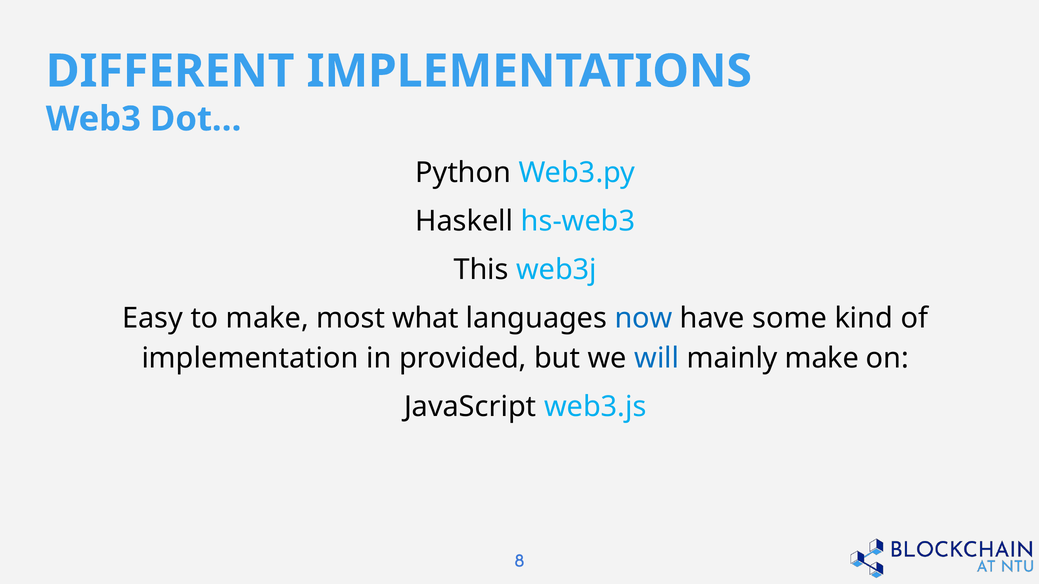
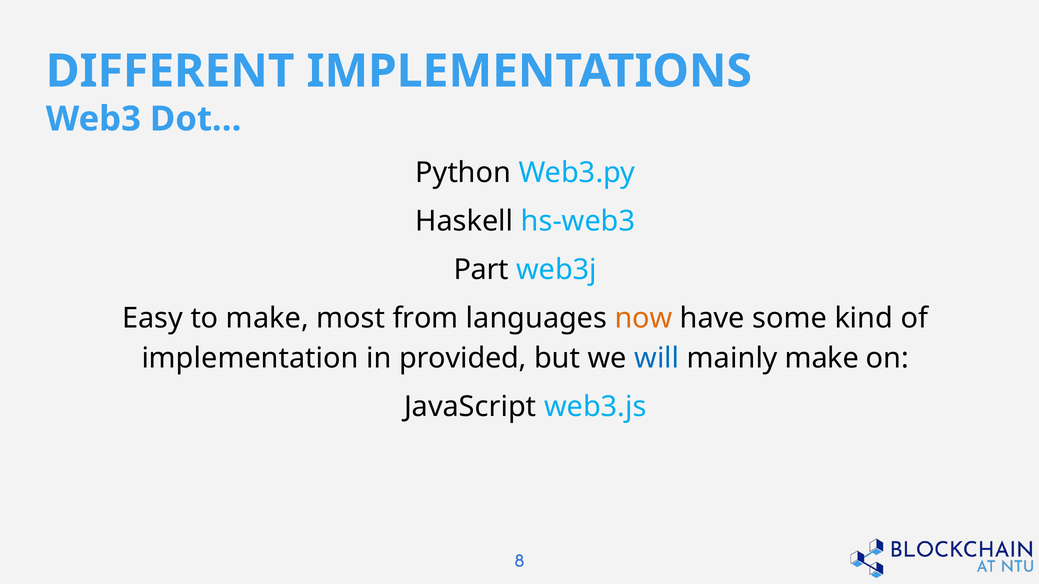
This: This -> Part
what: what -> from
now colour: blue -> orange
